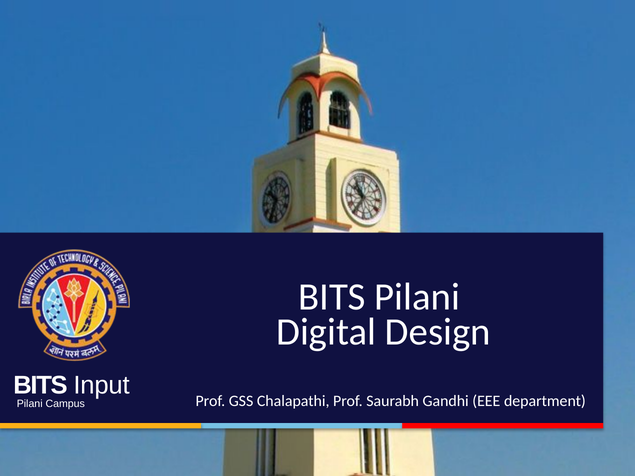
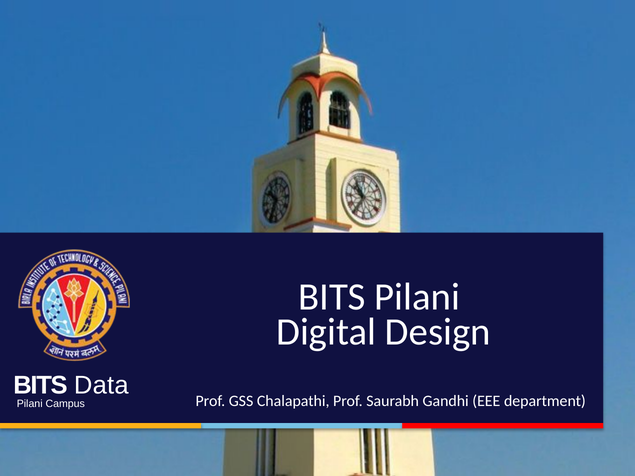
Input: Input -> Data
